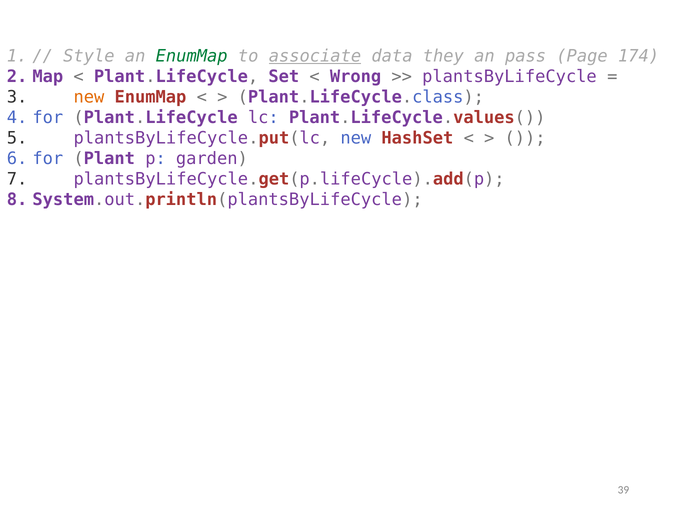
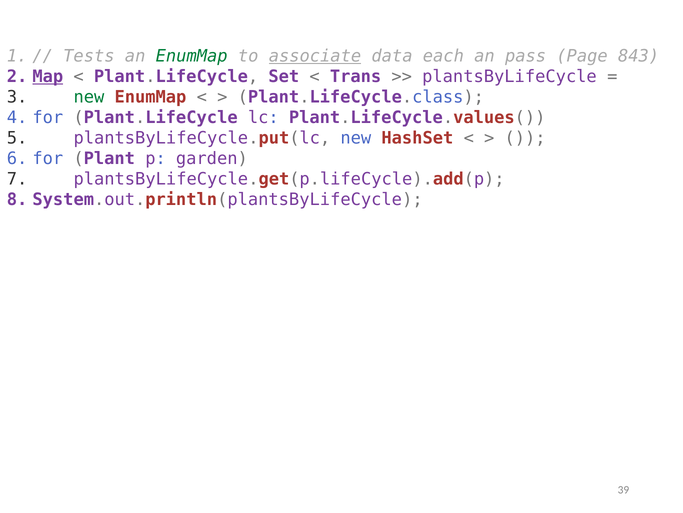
Style: Style -> Tests
they: they -> each
174: 174 -> 843
Map underline: none -> present
Wrong: Wrong -> Trans
new at (89, 97) colour: orange -> green
